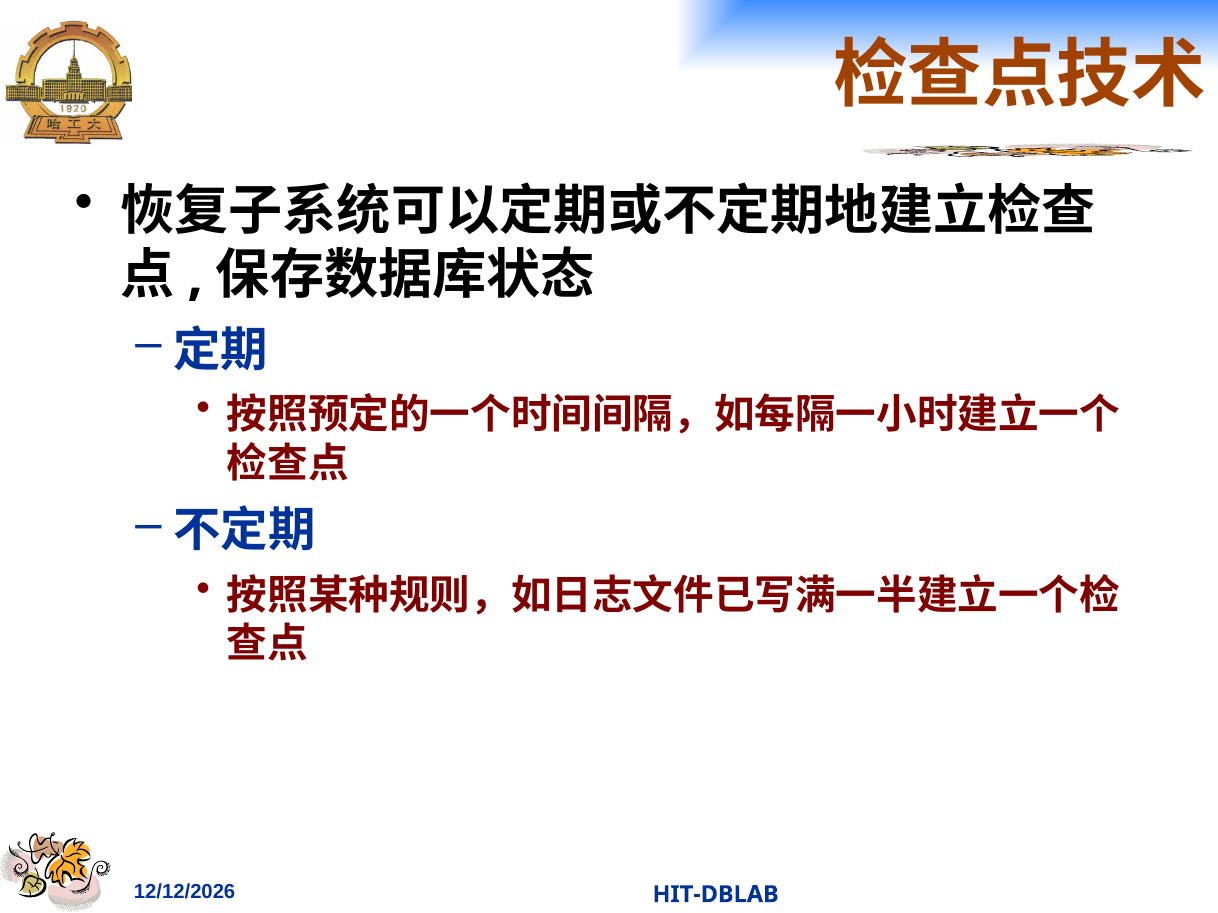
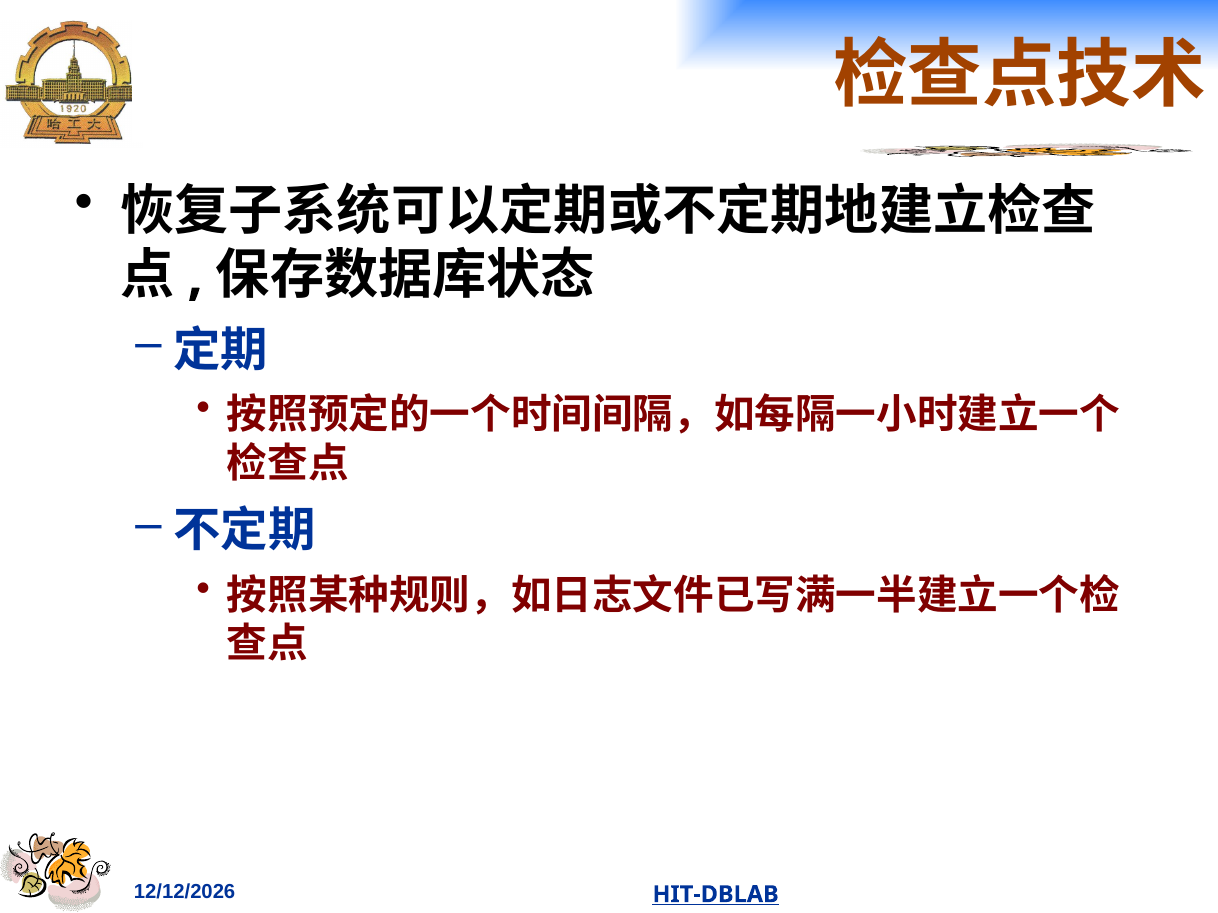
HIT-DBLAB underline: none -> present
